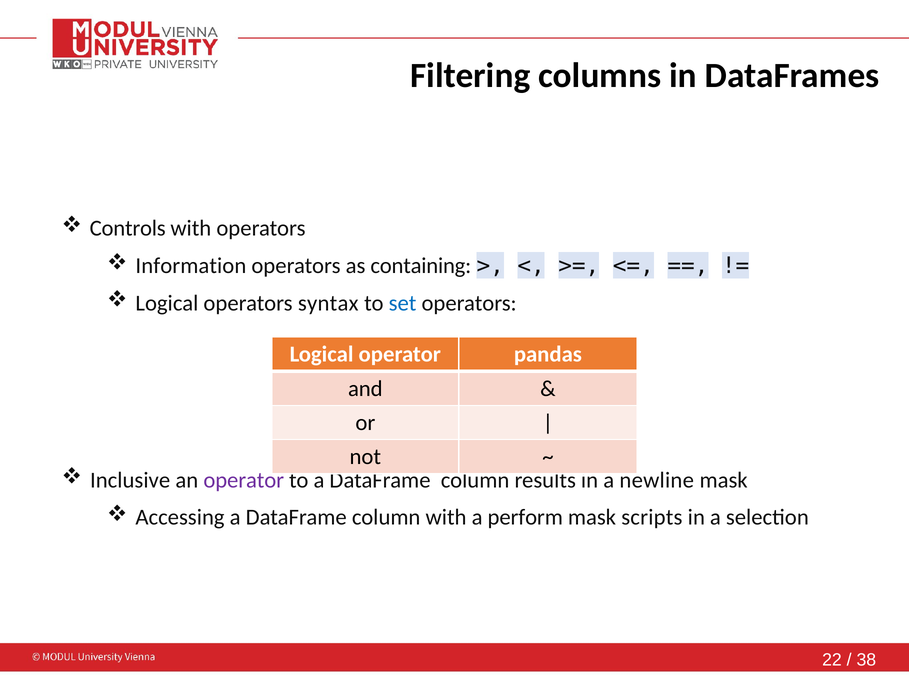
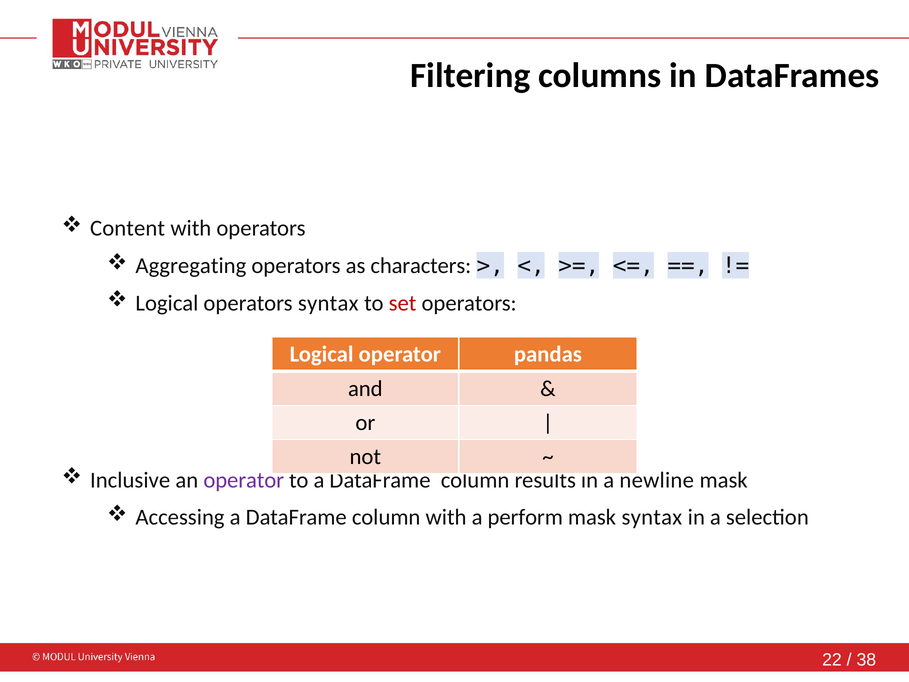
Controls: Controls -> Content
Information: Information -> Aggregating
containing: containing -> characters
set colour: blue -> red
mask scripts: scripts -> syntax
